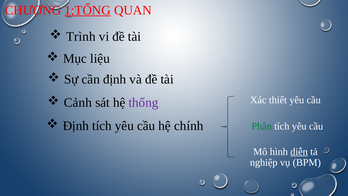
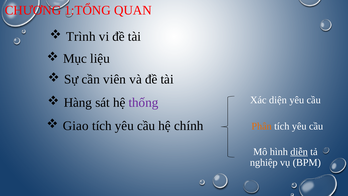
1:TỔNG underline: present -> none
cần định: định -> viên
thiết: thiết -> diện
Cảnh: Cảnh -> Hàng
Định at (76, 126): Định -> Giao
Phân colour: green -> orange
